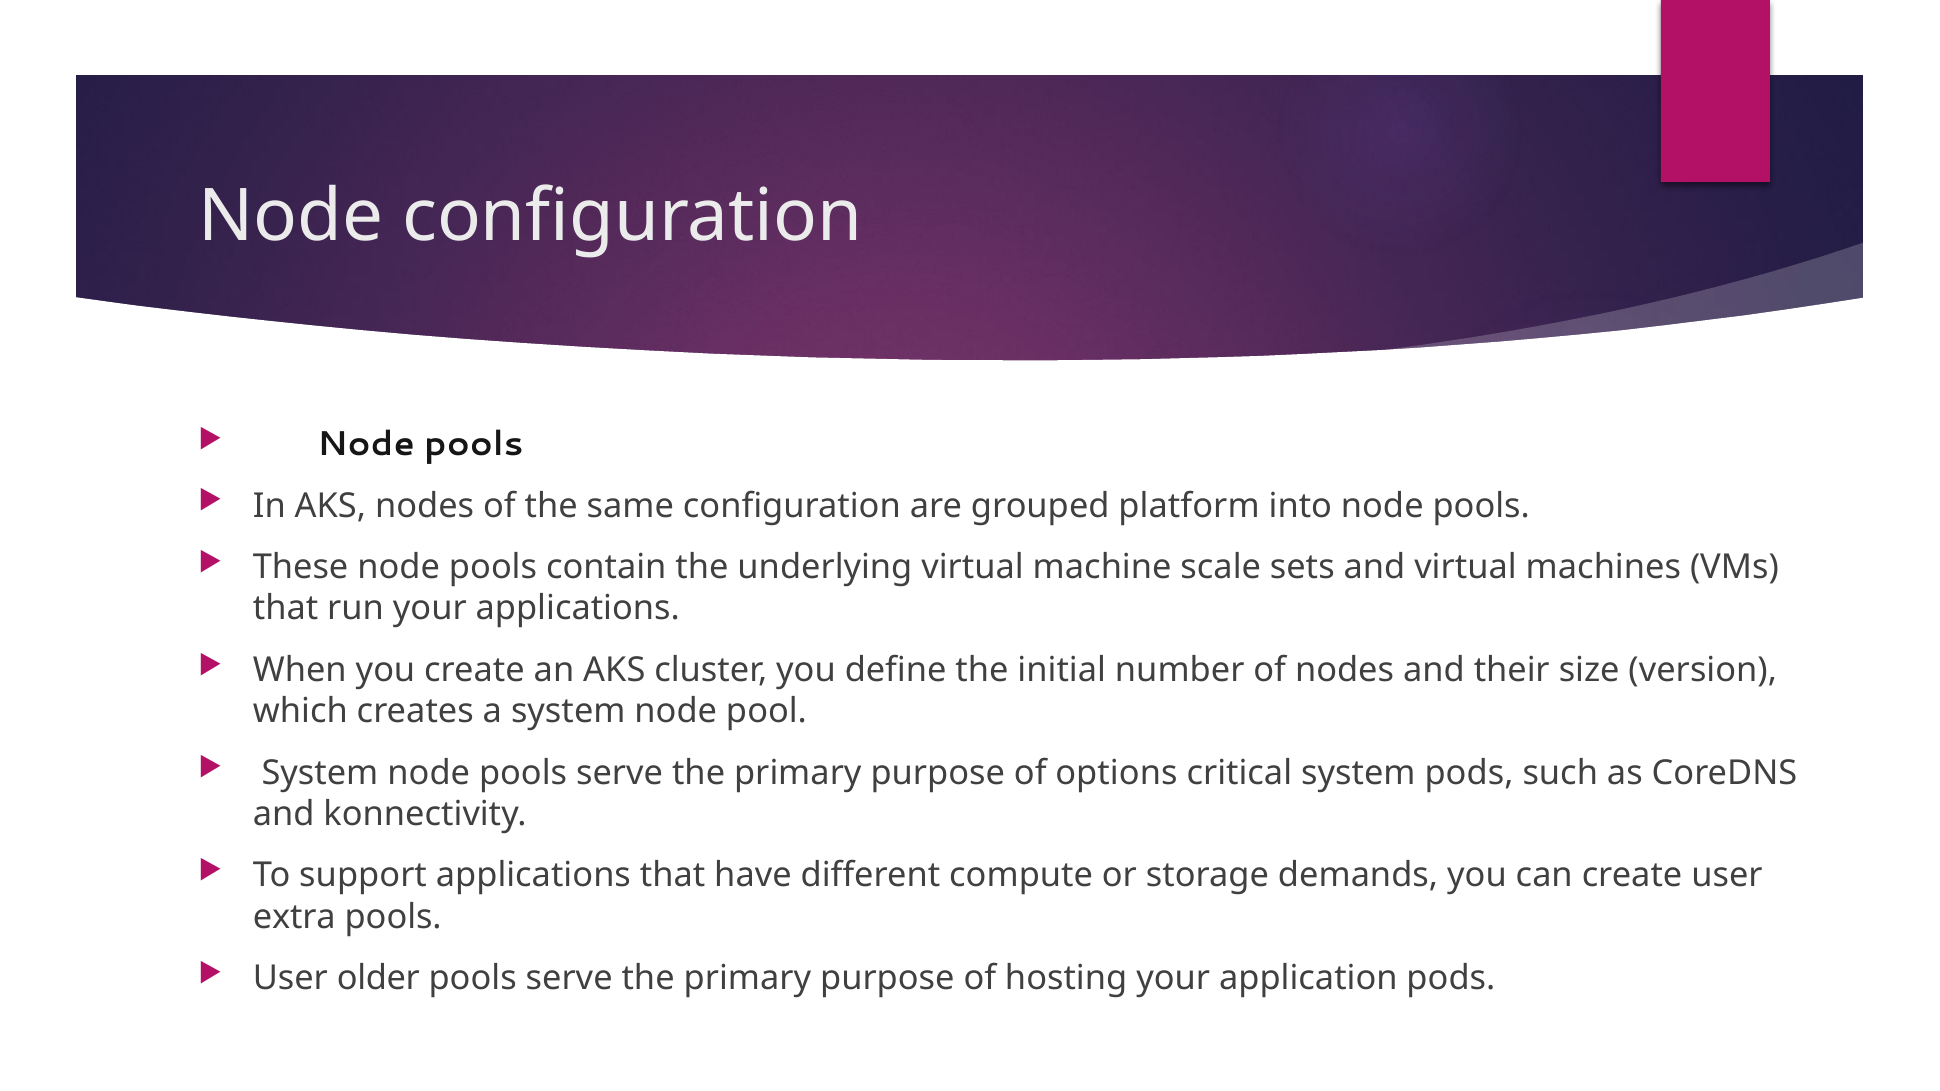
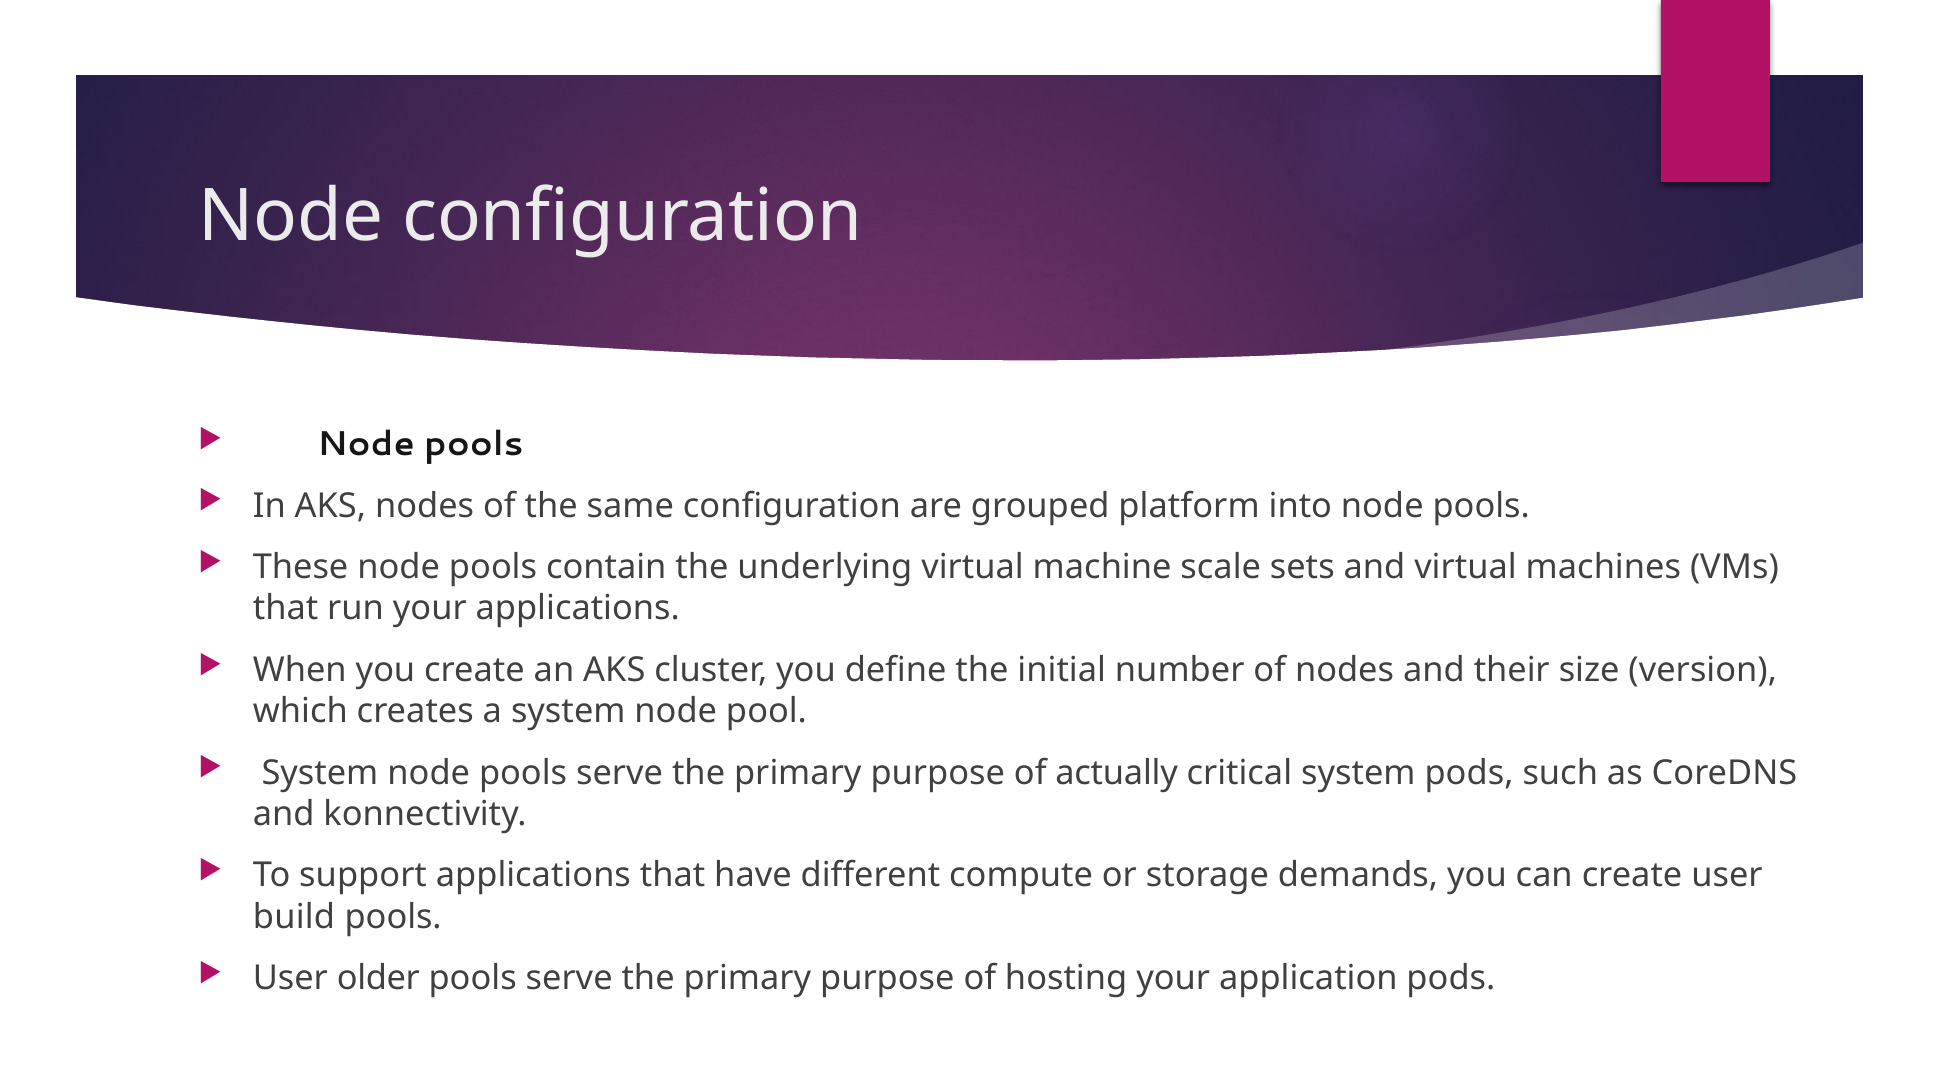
options: options -> actually
extra: extra -> build
